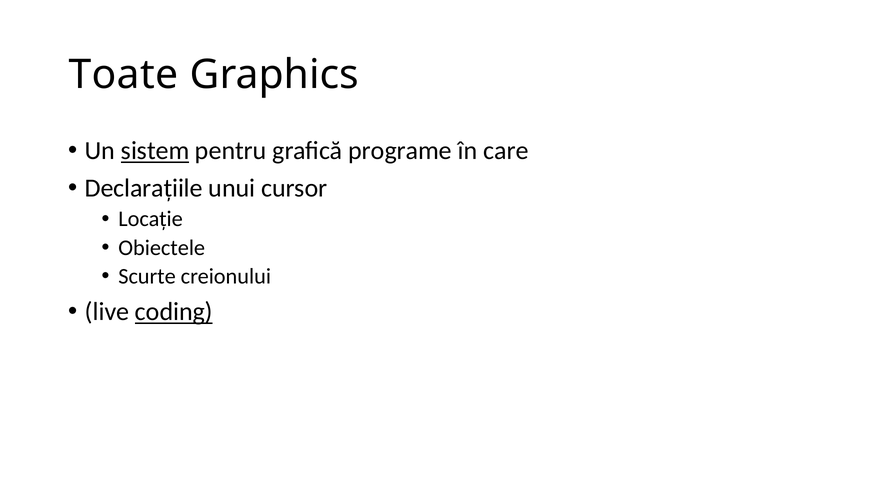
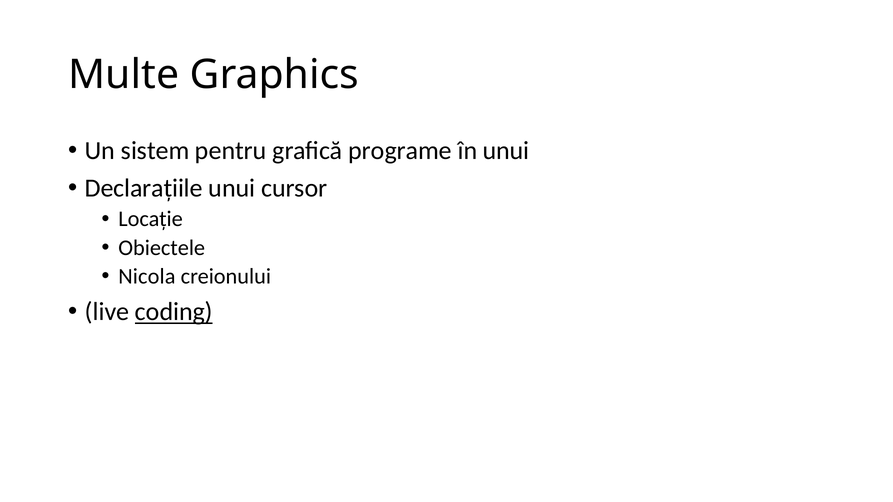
Toate: Toate -> Multe
sistem underline: present -> none
în care: care -> unui
Scurte: Scurte -> Nicola
